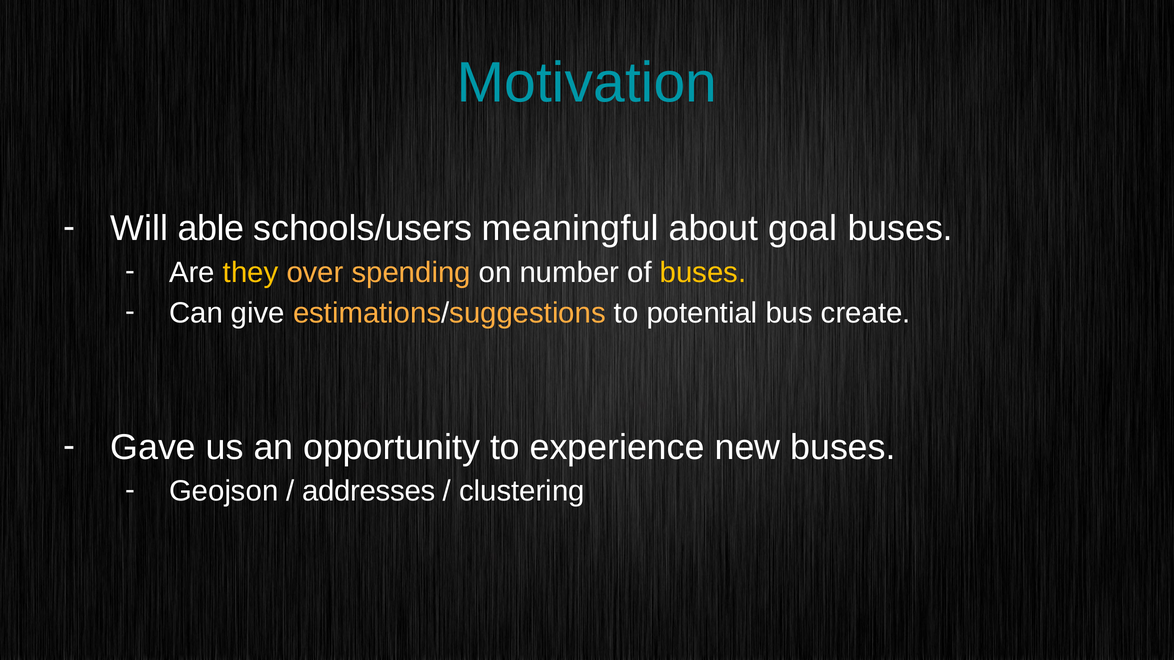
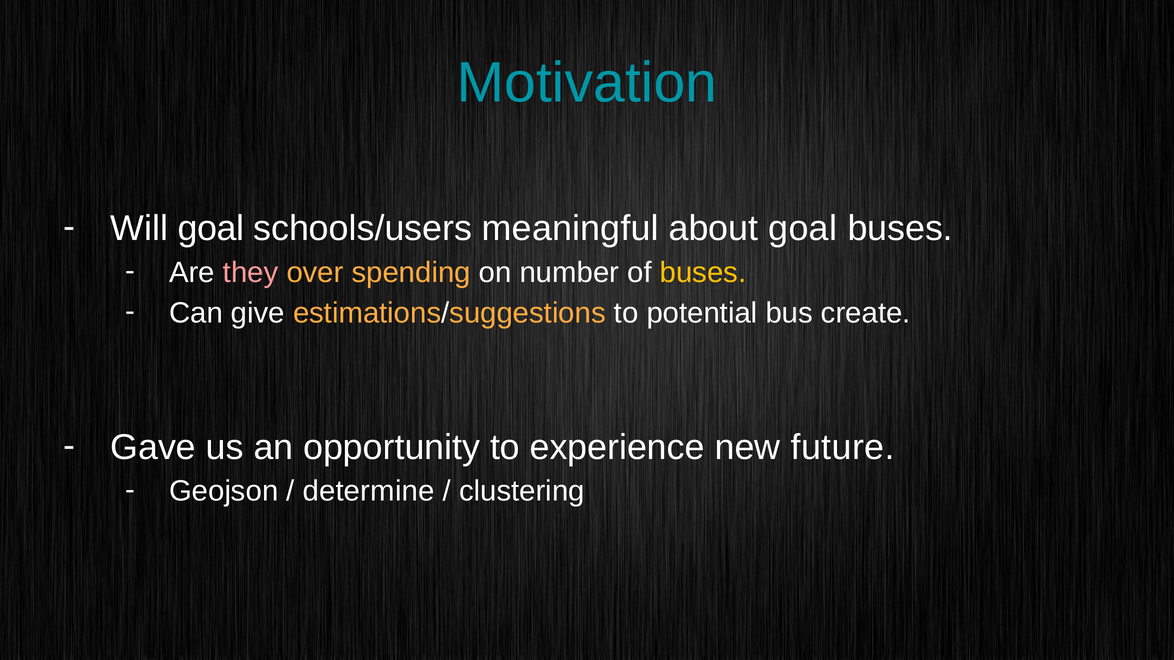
Will able: able -> goal
they colour: yellow -> pink
new buses: buses -> future
addresses: addresses -> determine
